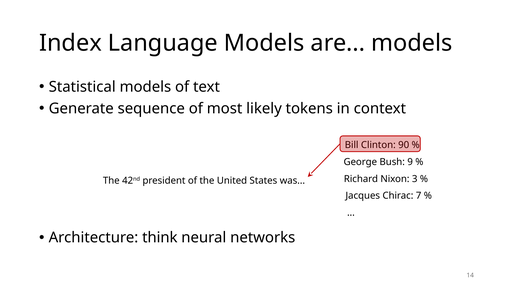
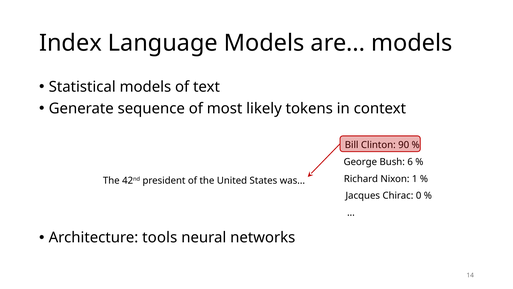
9: 9 -> 6
3: 3 -> 1
7: 7 -> 0
think: think -> tools
